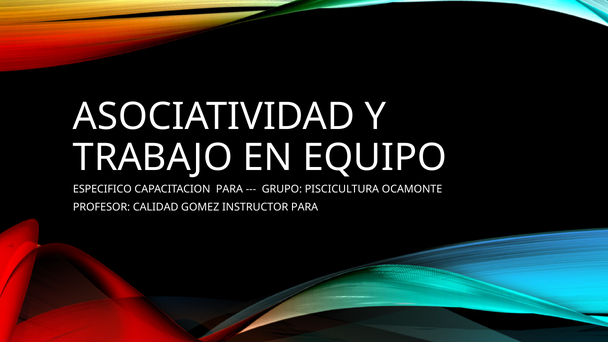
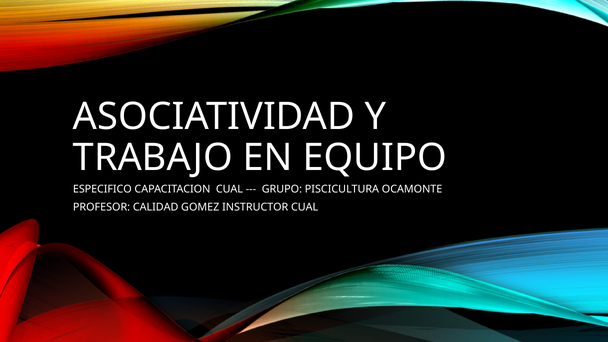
CAPACITACION PARA: PARA -> CUAL
INSTRUCTOR PARA: PARA -> CUAL
